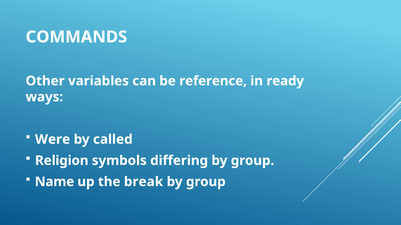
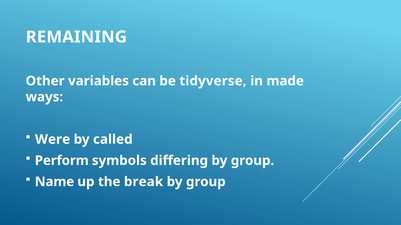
COMMANDS: COMMANDS -> REMAINING
reference: reference -> tidyverse
ready: ready -> made
Religion: Religion -> Perform
